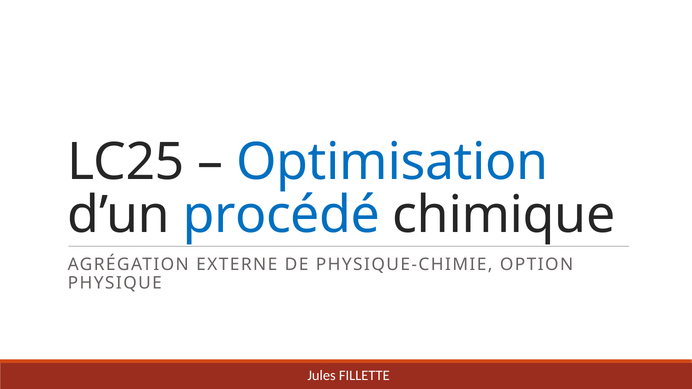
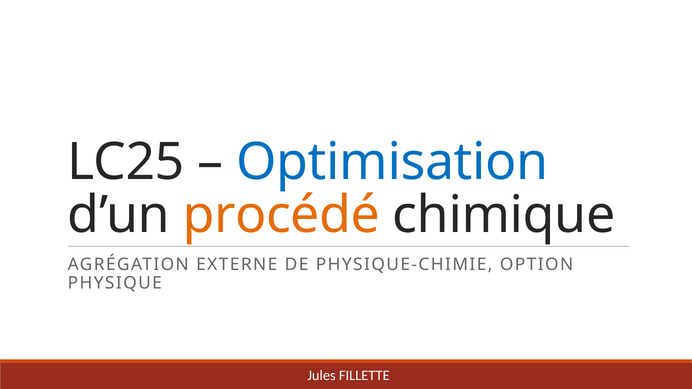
procédé colour: blue -> orange
